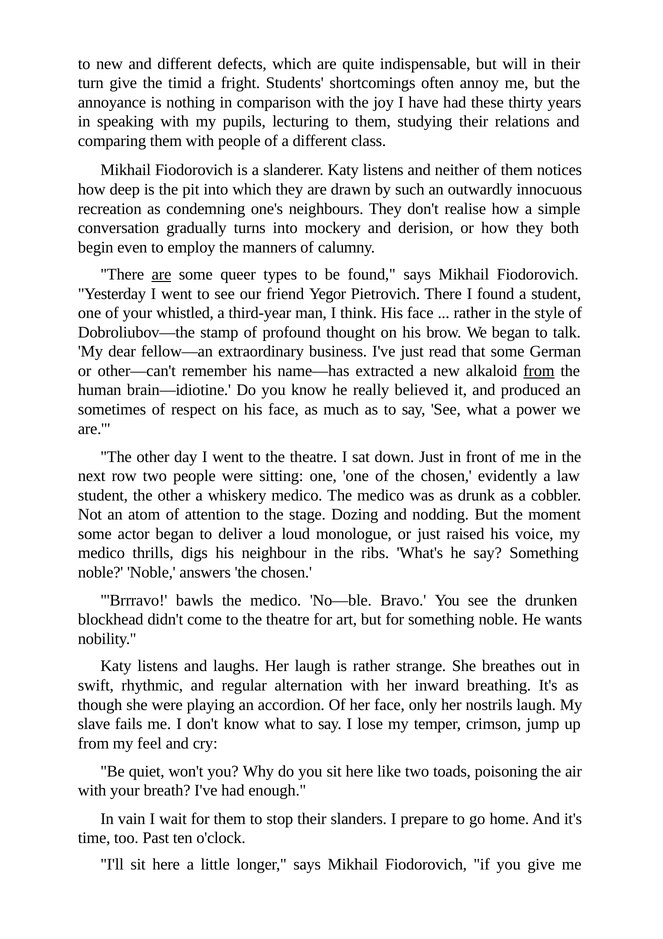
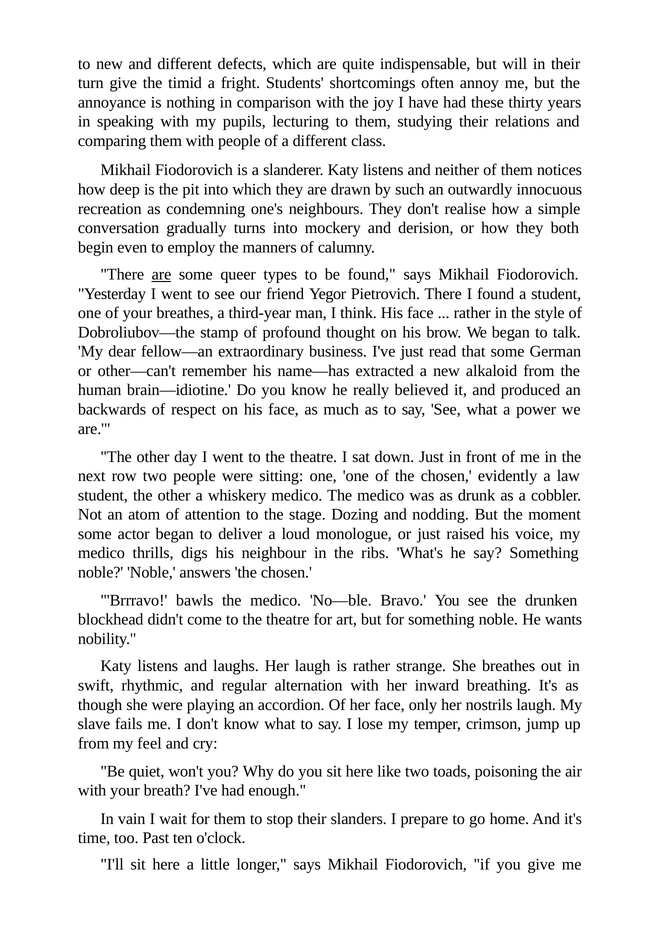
your whistled: whistled -> breathes
from at (539, 371) underline: present -> none
sometimes: sometimes -> backwards
